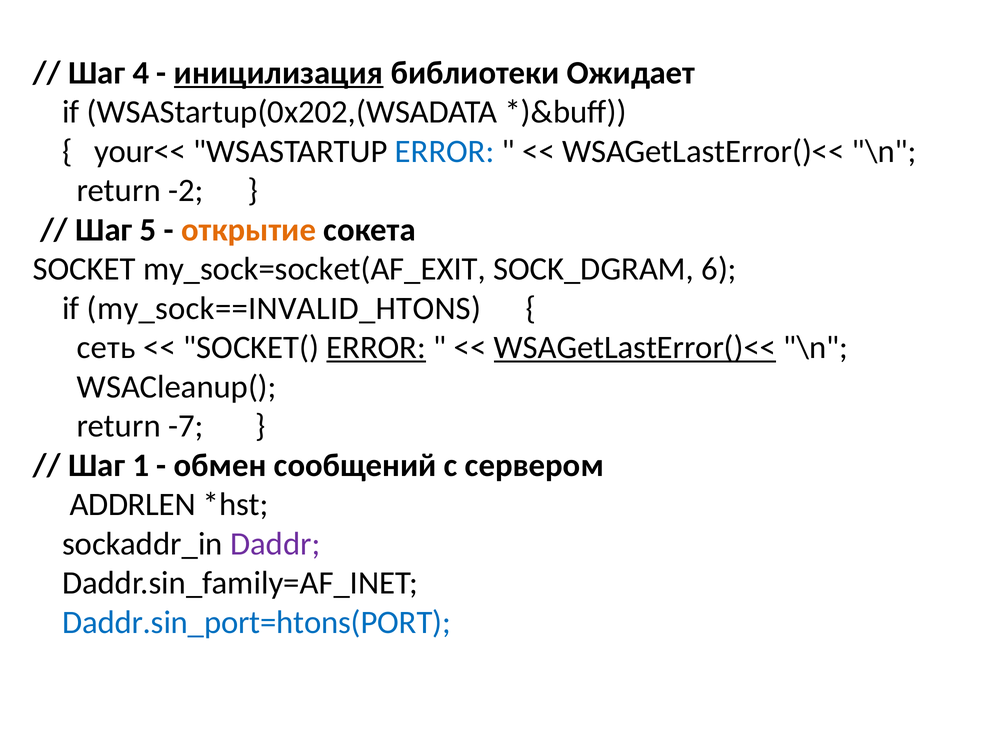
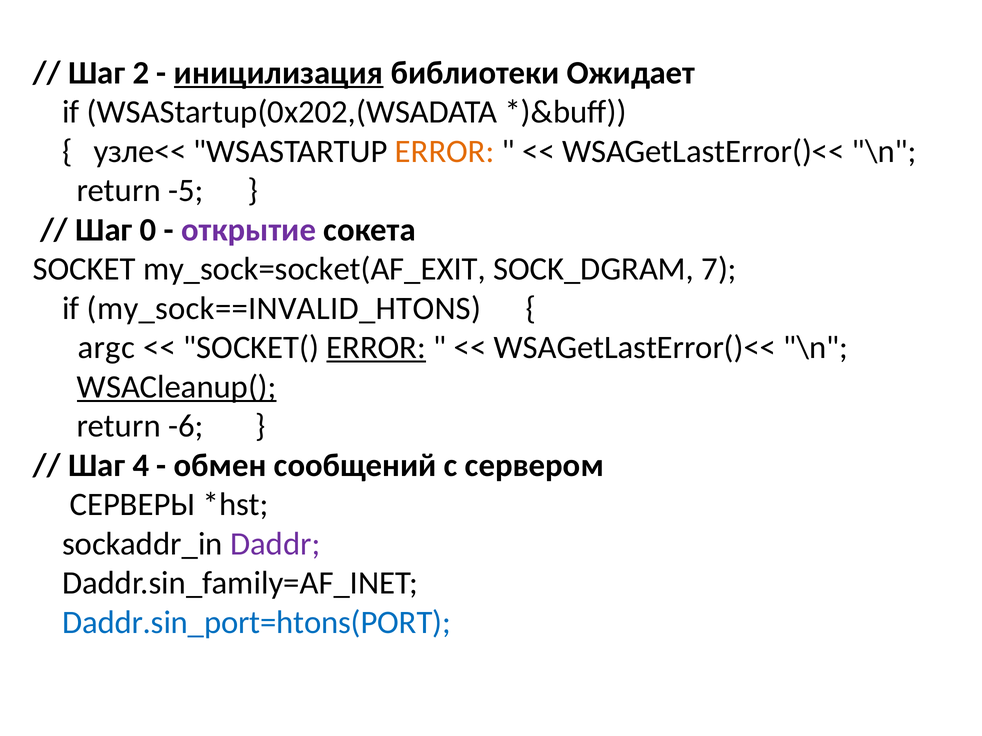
4: 4 -> 2
your<<: your<< -> узле<<
ERROR at (445, 151) colour: blue -> orange
-2: -2 -> -5
5: 5 -> 0
открытие colour: orange -> purple
6: 6 -> 7
сеть: сеть -> argc
WSAGetLastError()<< at (635, 348) underline: present -> none
WSACleanup( underline: none -> present
-7: -7 -> -6
1: 1 -> 4
ADDRLEN: ADDRLEN -> СЕРВЕРЫ
